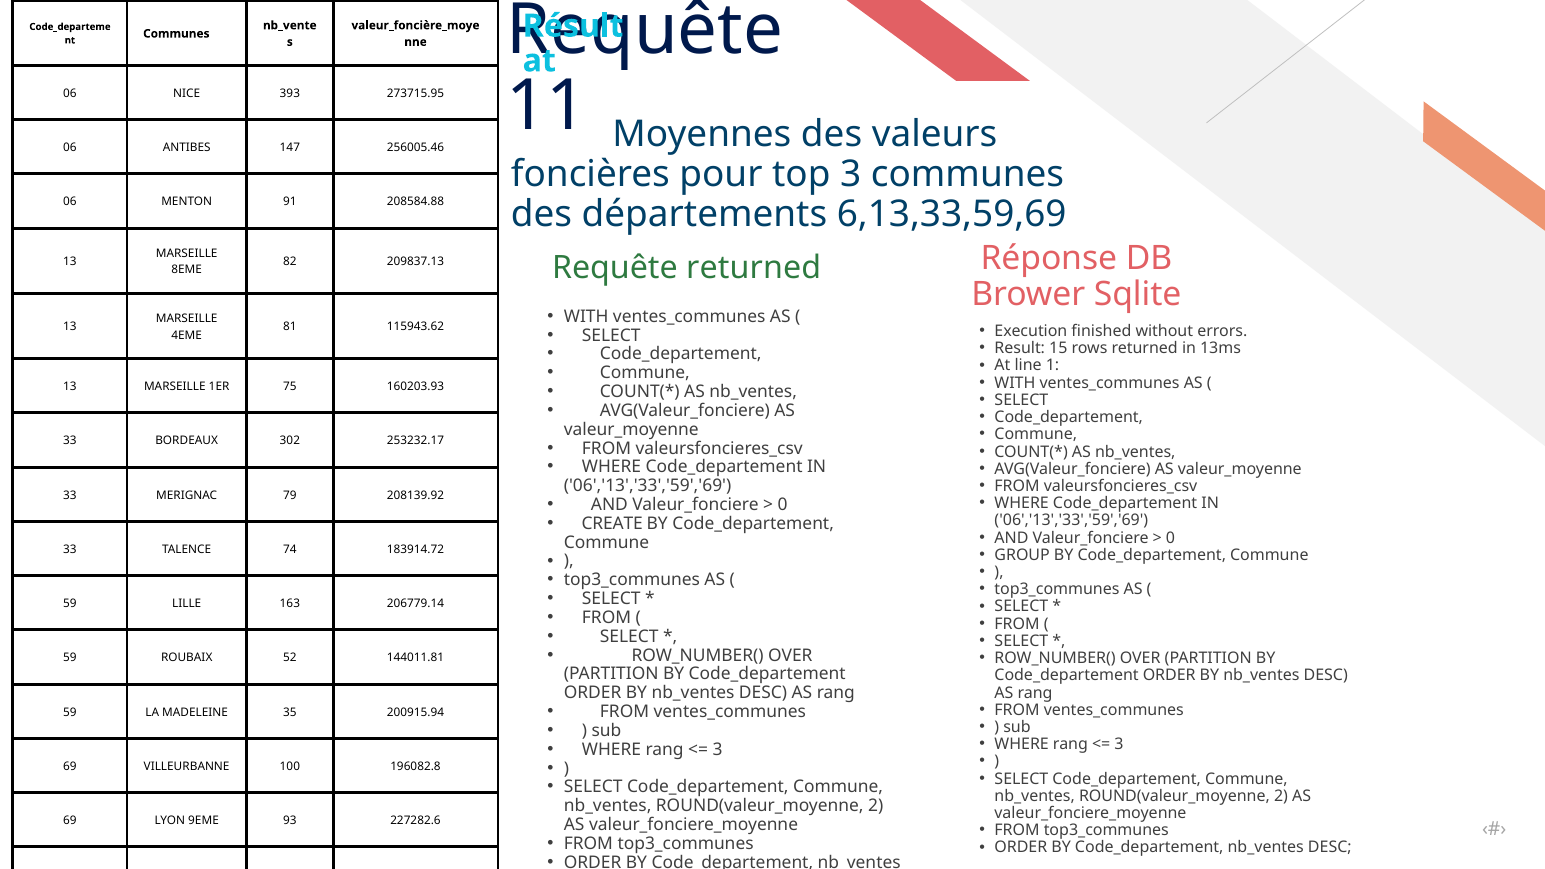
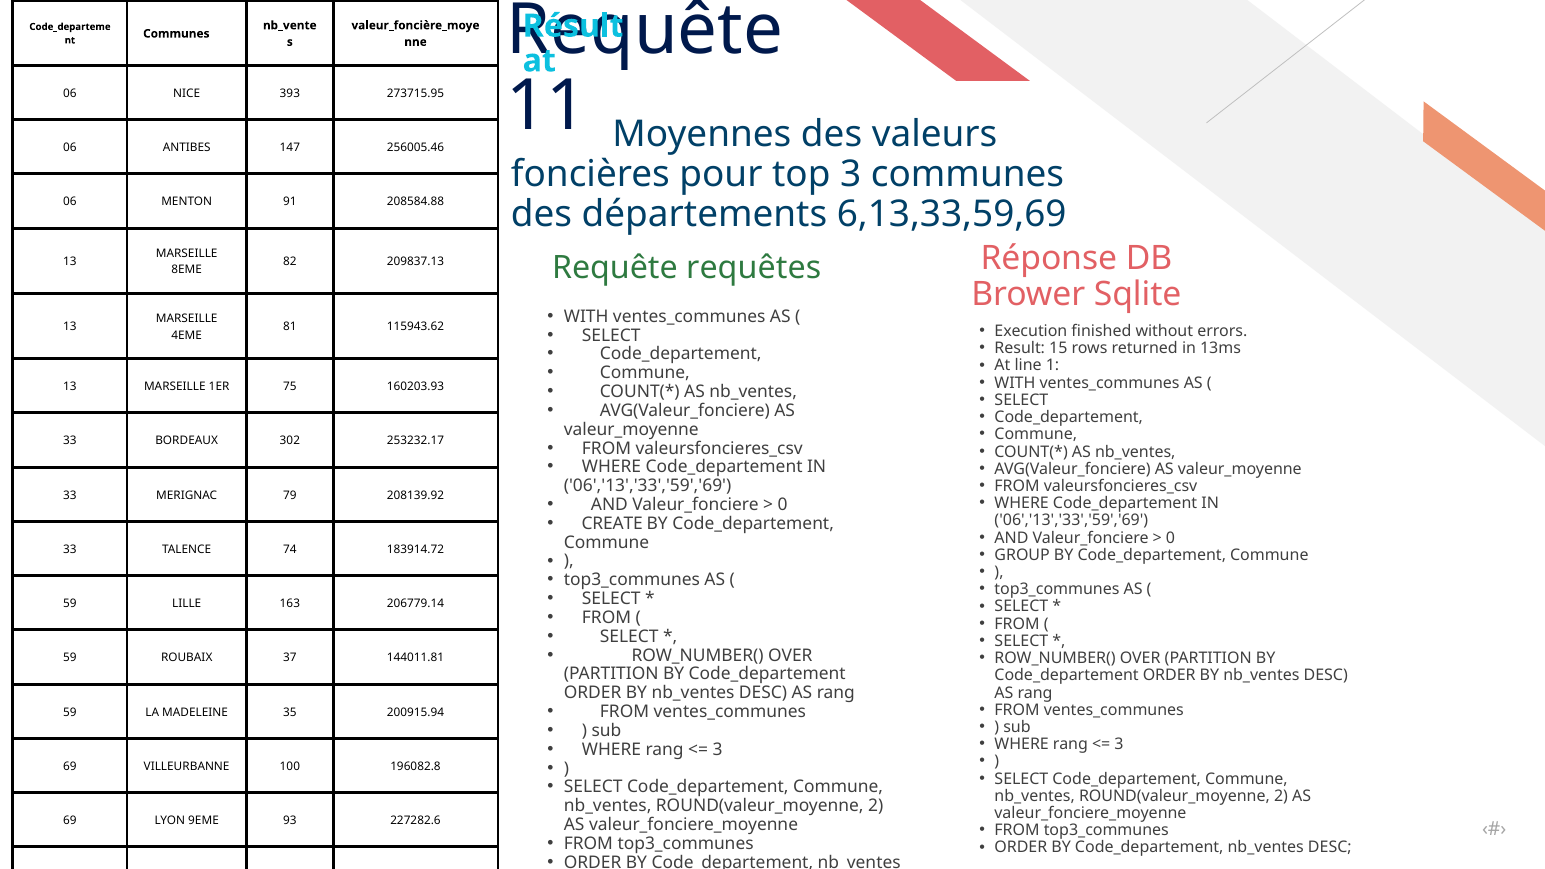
Requête returned: returned -> requêtes
52: 52 -> 37
